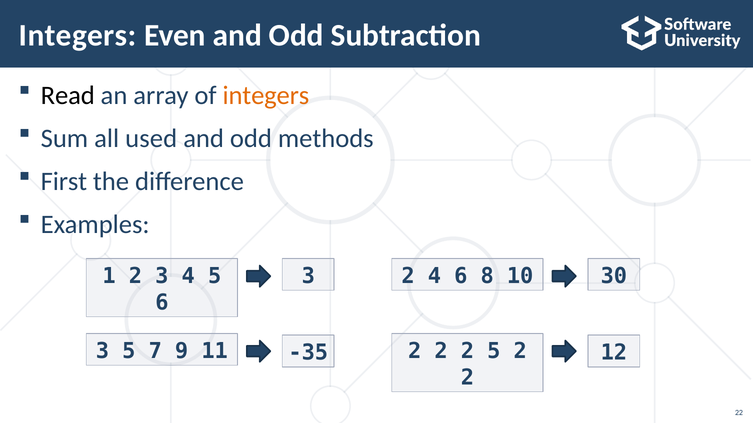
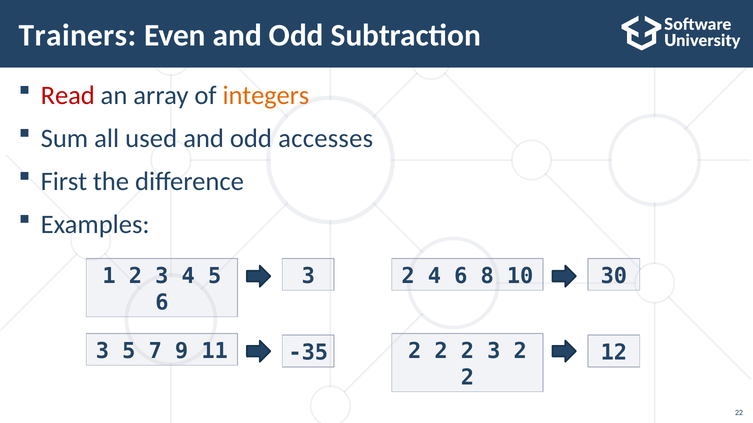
Integers at (78, 36): Integers -> Trainers
Read colour: black -> red
methods: methods -> accesses
2 2 5: 5 -> 3
